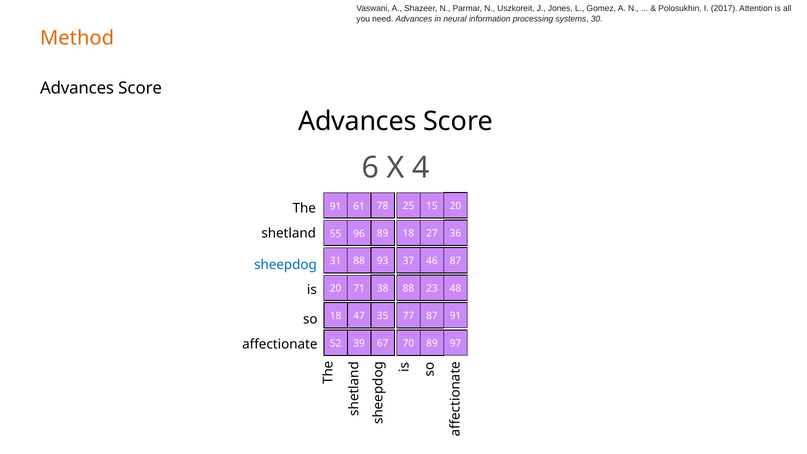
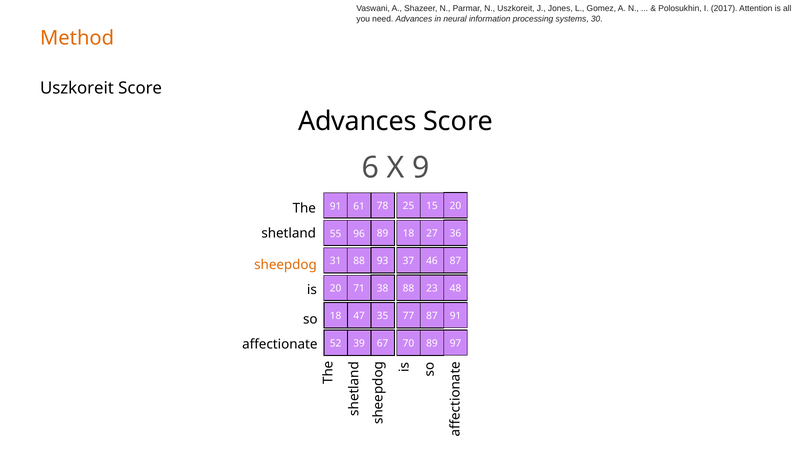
Advances at (77, 88): Advances -> Uszkoreit
4: 4 -> 9
sheepdog colour: blue -> orange
